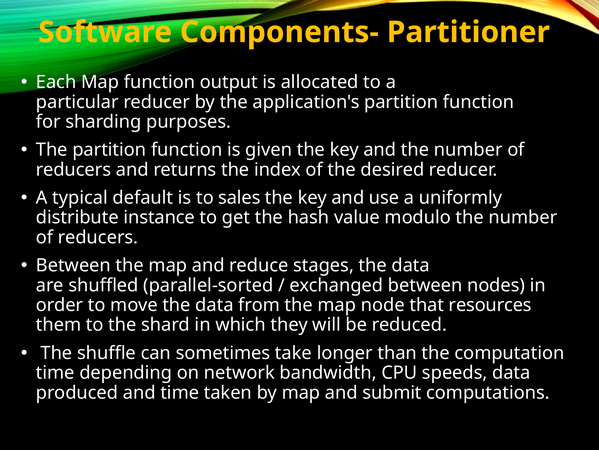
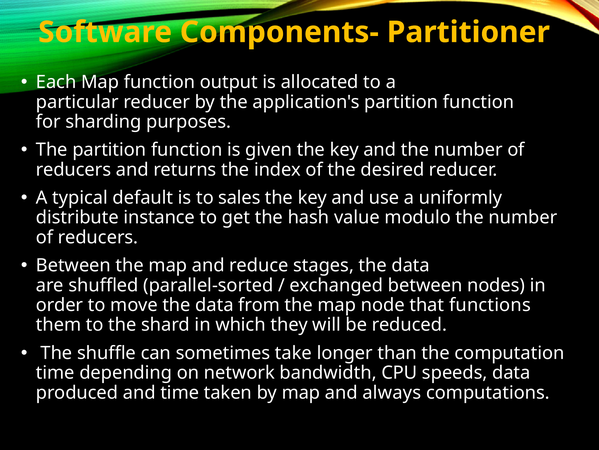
resources: resources -> functions
submit: submit -> always
